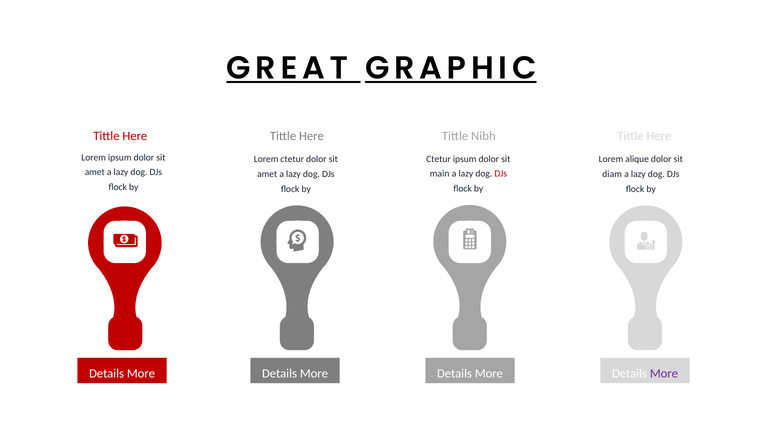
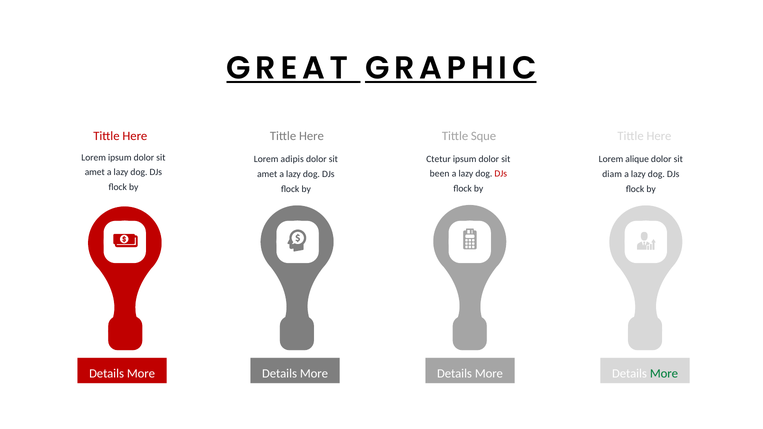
Nibh: Nibh -> Sque
Lorem ctetur: ctetur -> adipis
main: main -> been
More at (664, 374) colour: purple -> green
